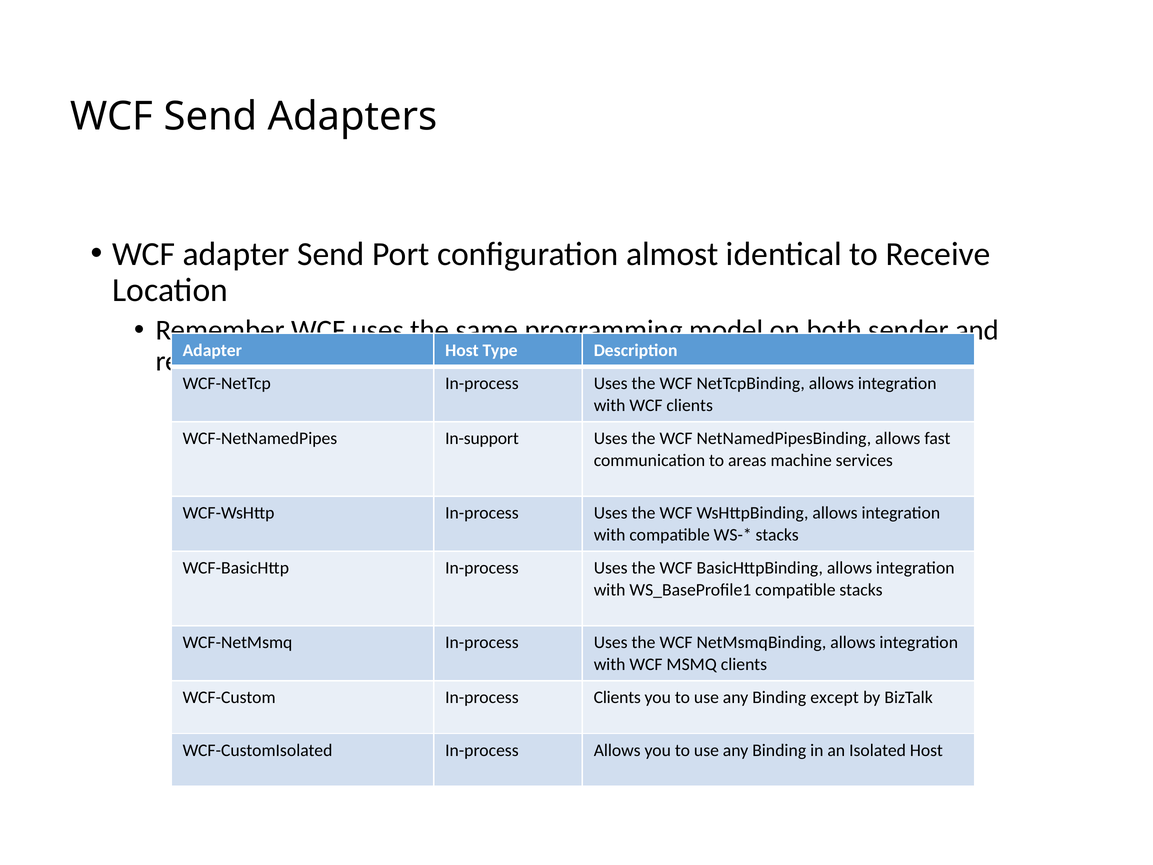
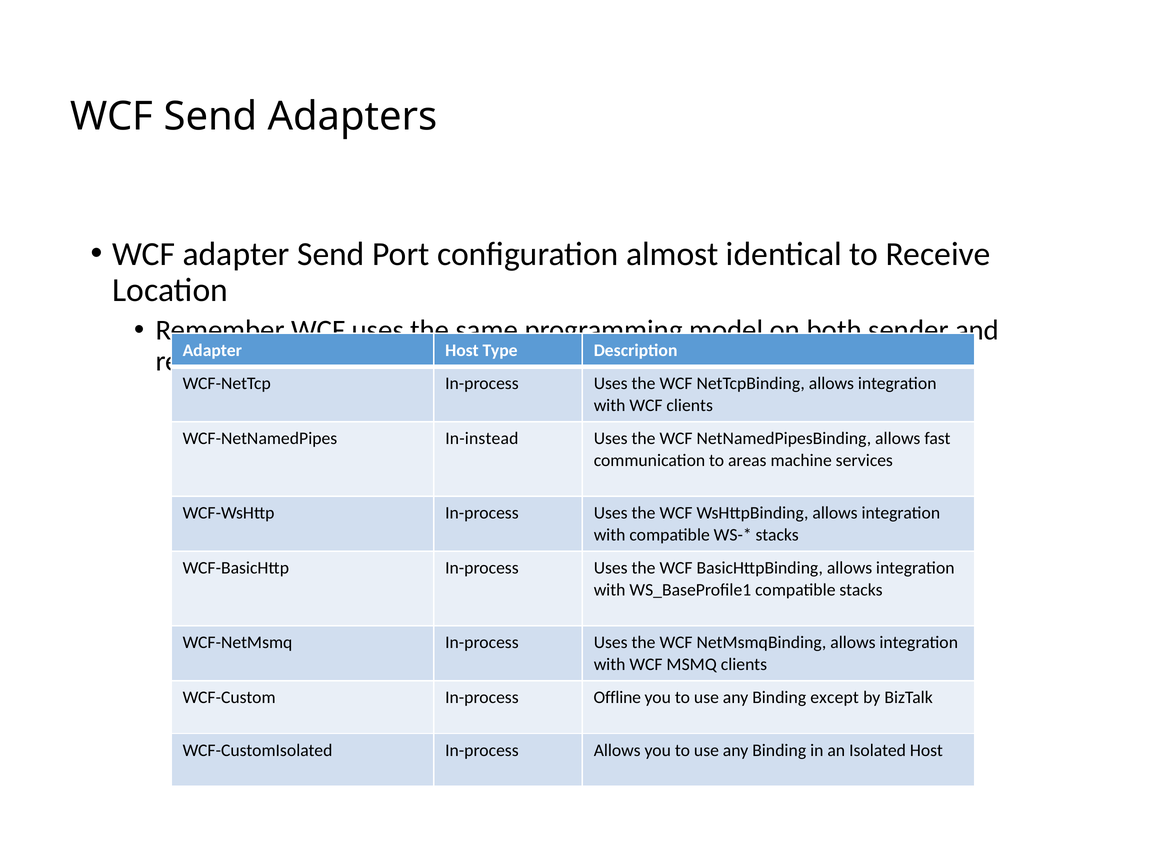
In-support: In-support -> In-instead
In-process Clients: Clients -> Offline
